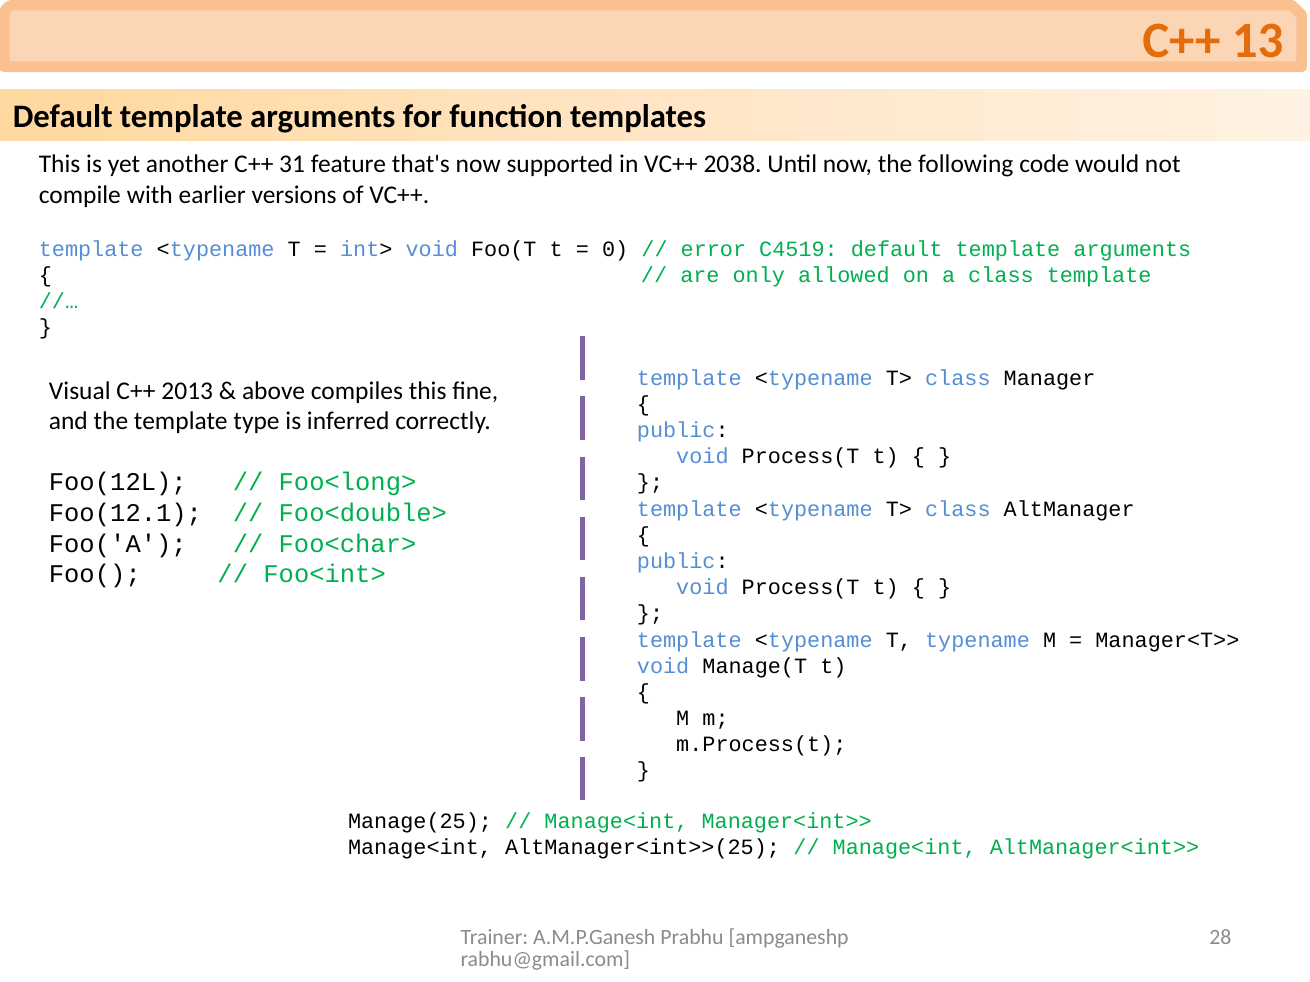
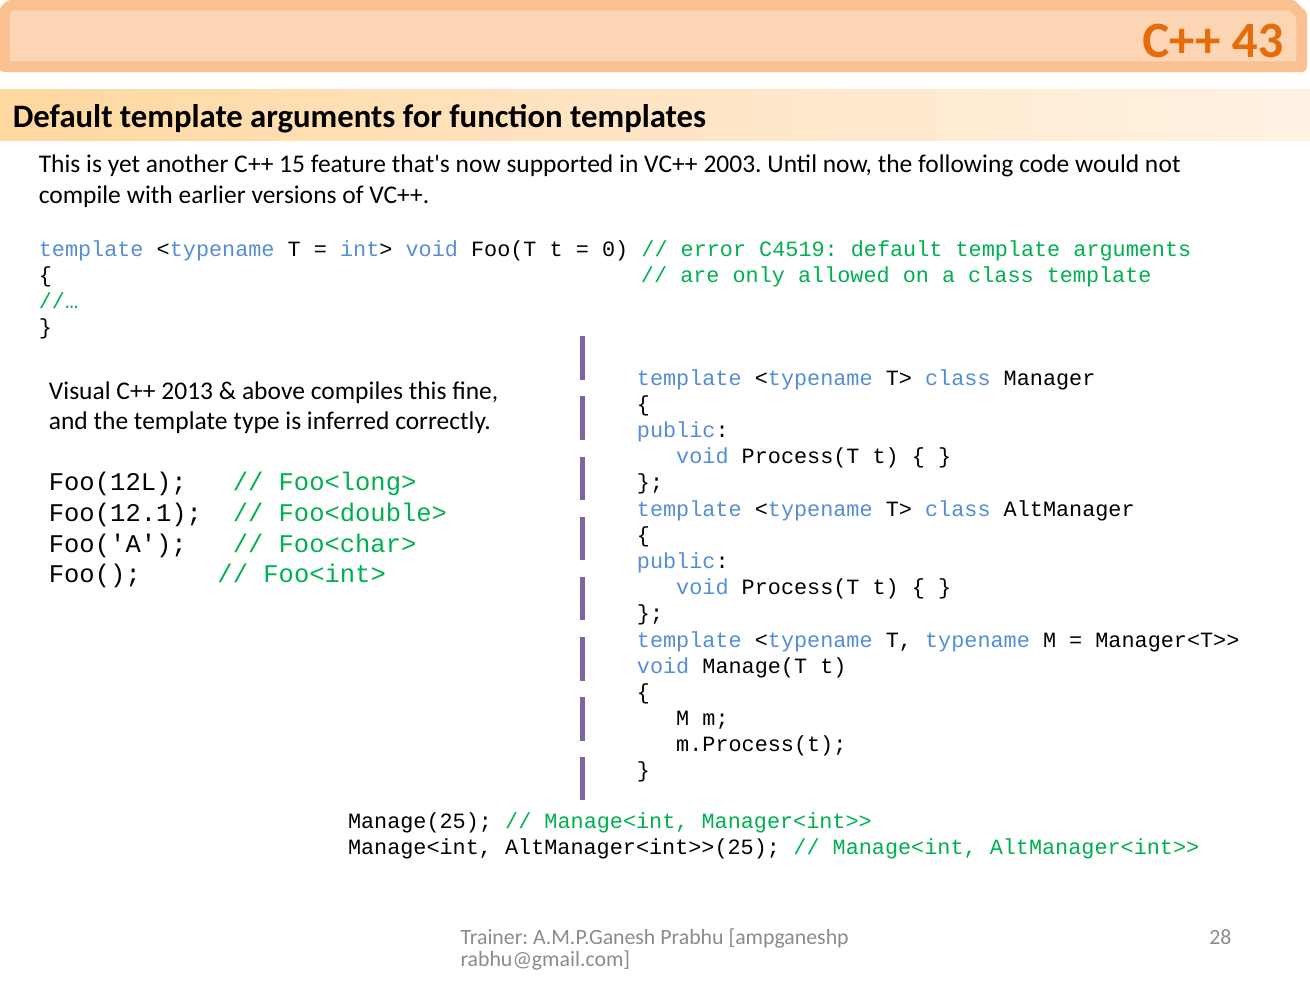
13: 13 -> 43
31: 31 -> 15
2038: 2038 -> 2003
